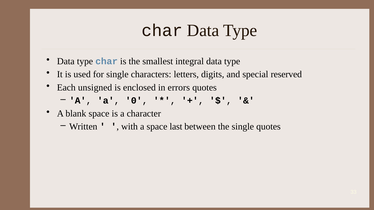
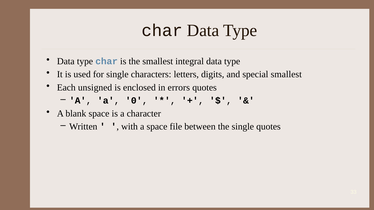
special reserved: reserved -> smallest
last: last -> file
